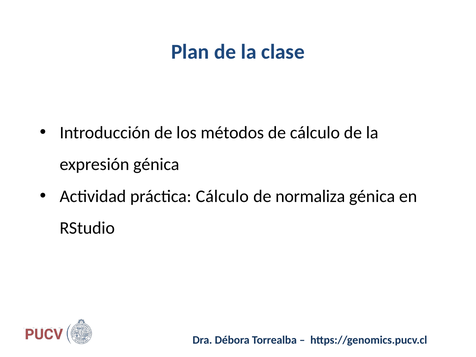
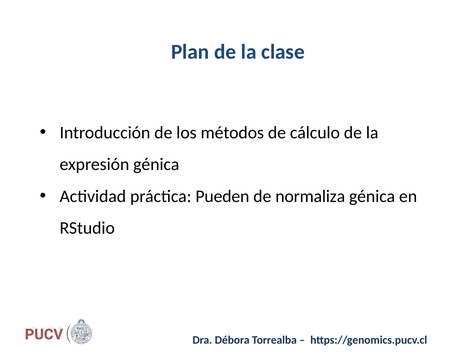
práctica Cálculo: Cálculo -> Pueden
